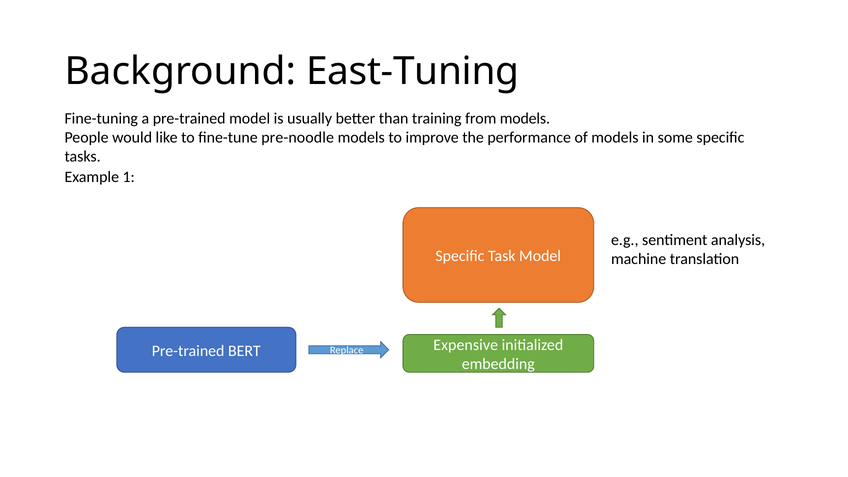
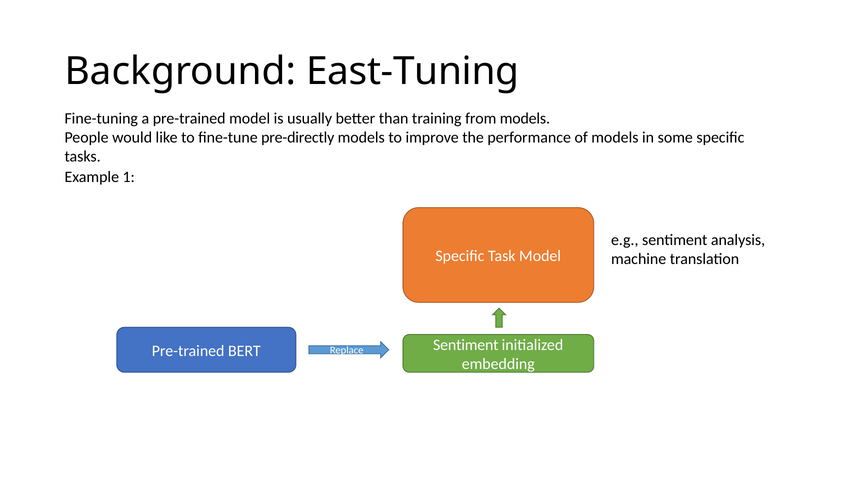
pre-noodle: pre-noodle -> pre-directly
Replace Expensive: Expensive -> Sentiment
